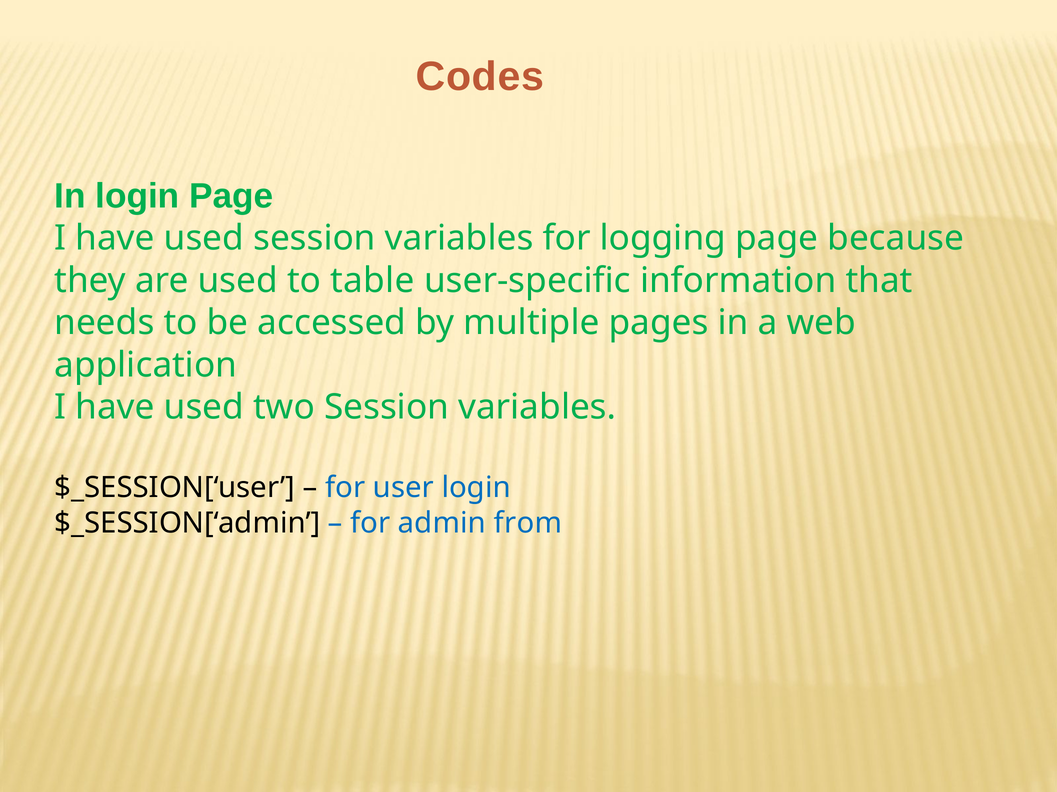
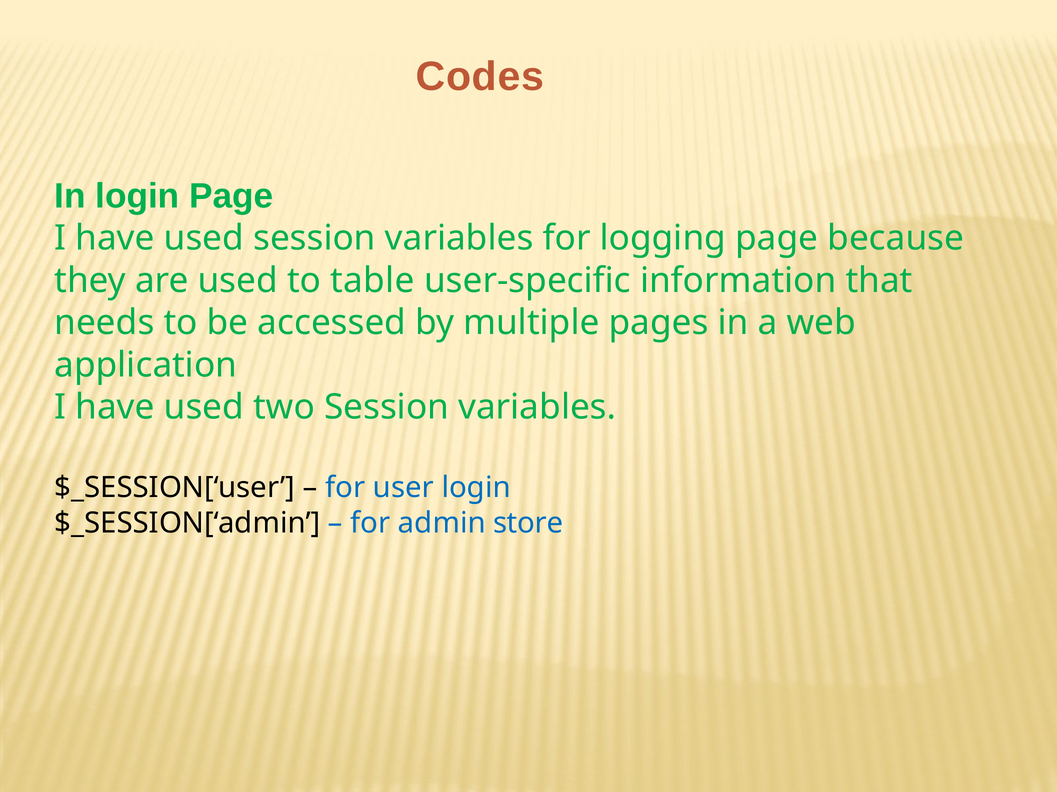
from: from -> store
